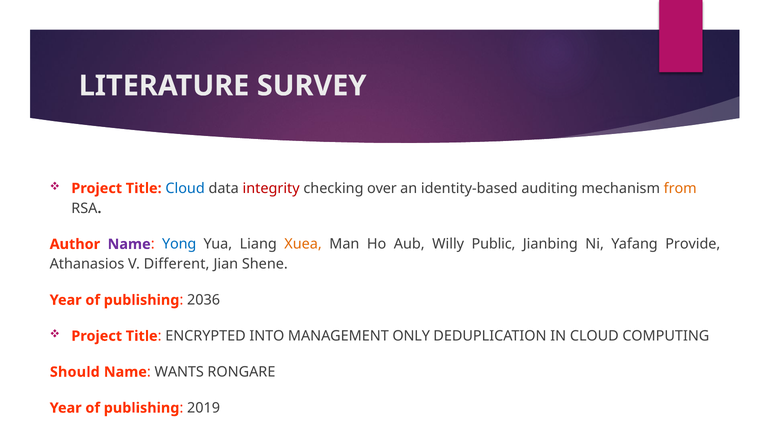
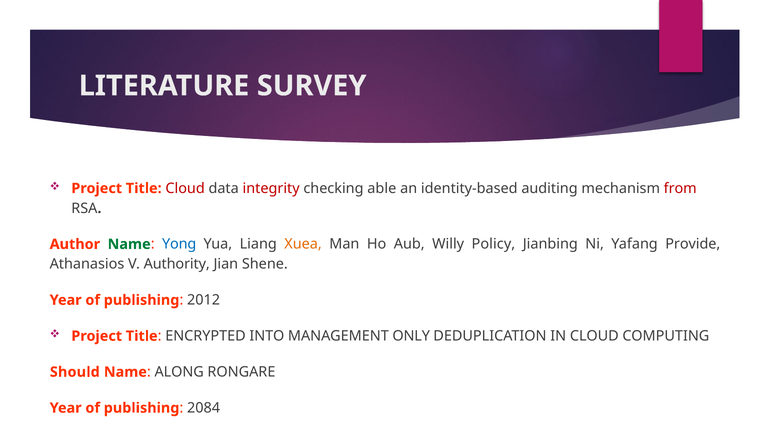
Cloud at (185, 188) colour: blue -> red
over: over -> able
from colour: orange -> red
Name at (129, 244) colour: purple -> green
Public: Public -> Policy
Different: Different -> Authority
2036: 2036 -> 2012
WANTS: WANTS -> ALONG
2019: 2019 -> 2084
